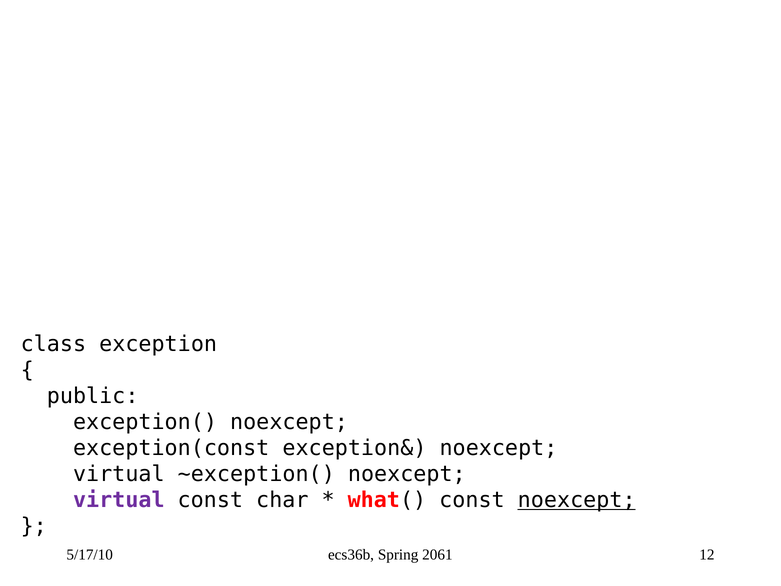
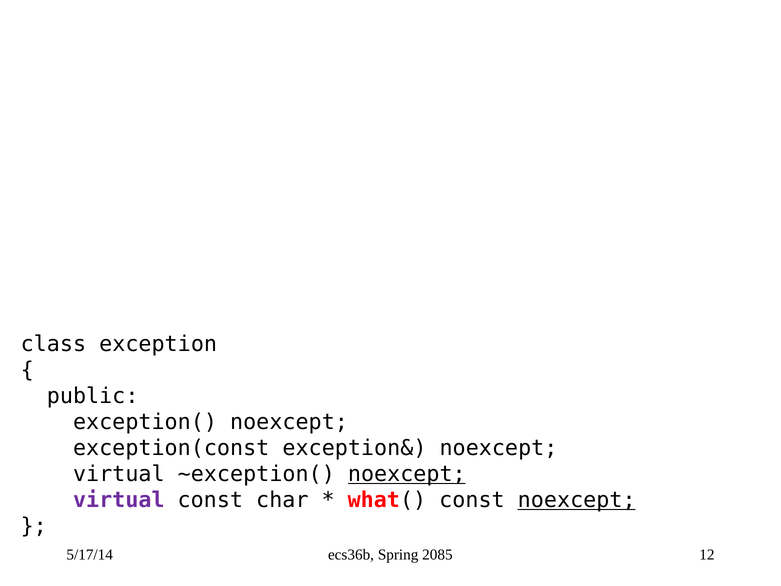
noexcept at (407, 474) underline: none -> present
5/17/10: 5/17/10 -> 5/17/14
2061: 2061 -> 2085
